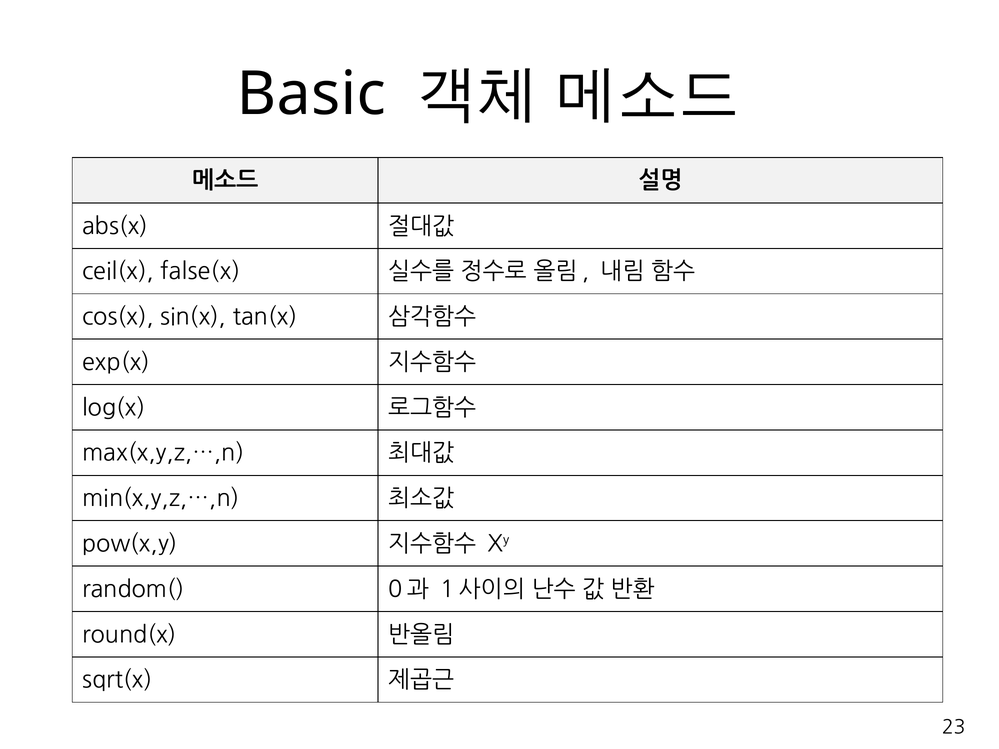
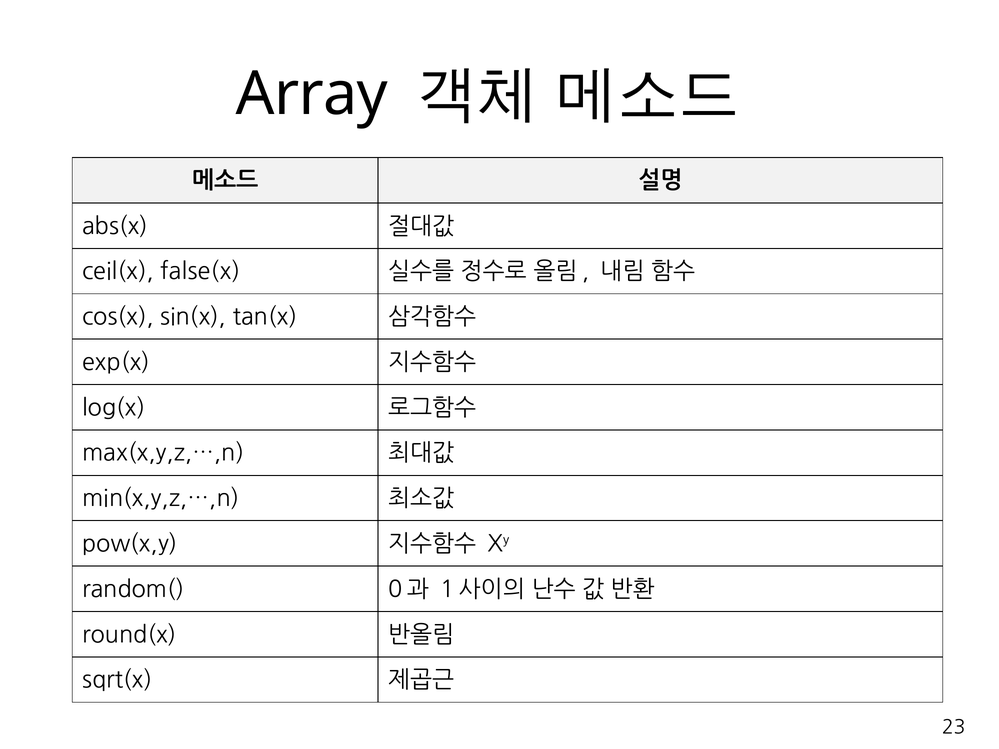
Basic: Basic -> Array
